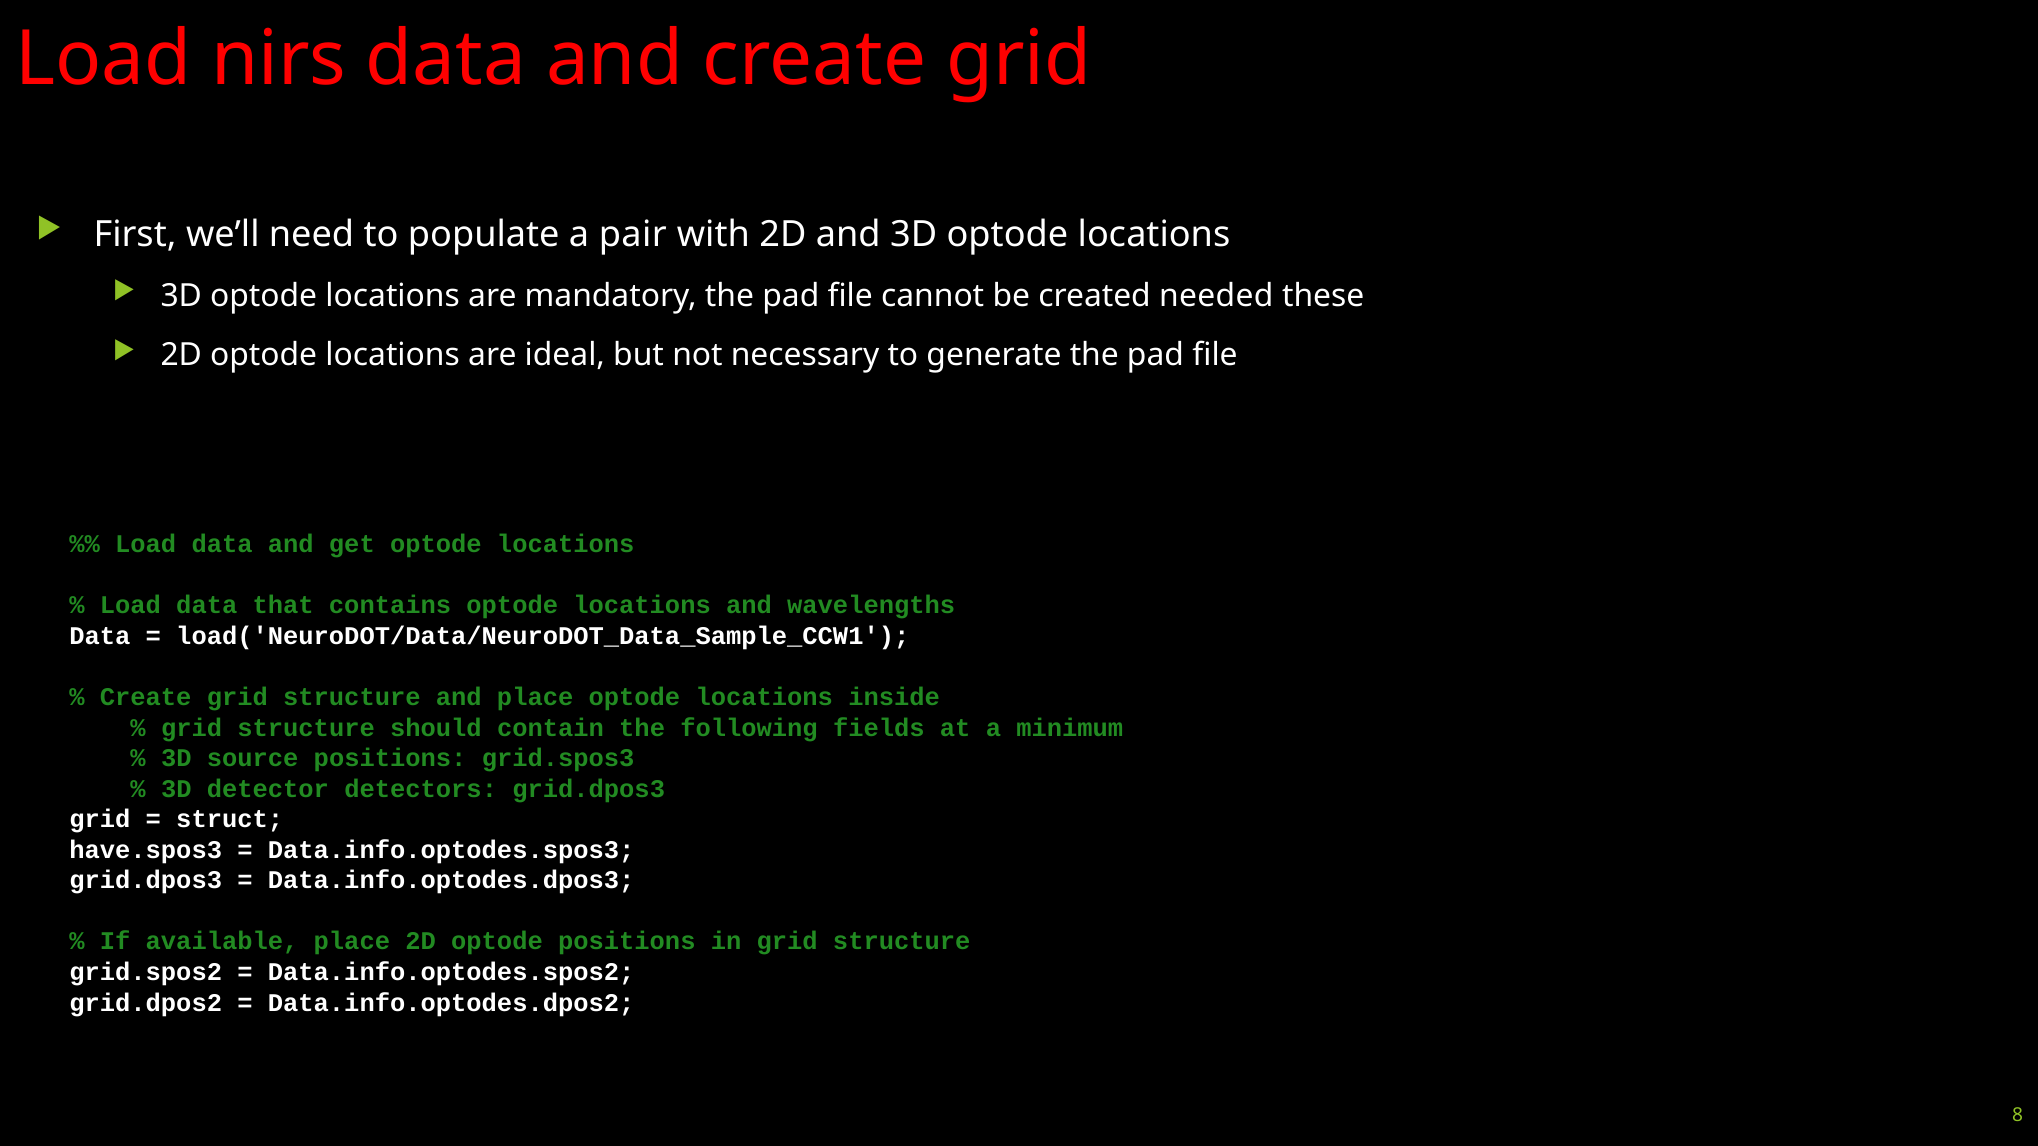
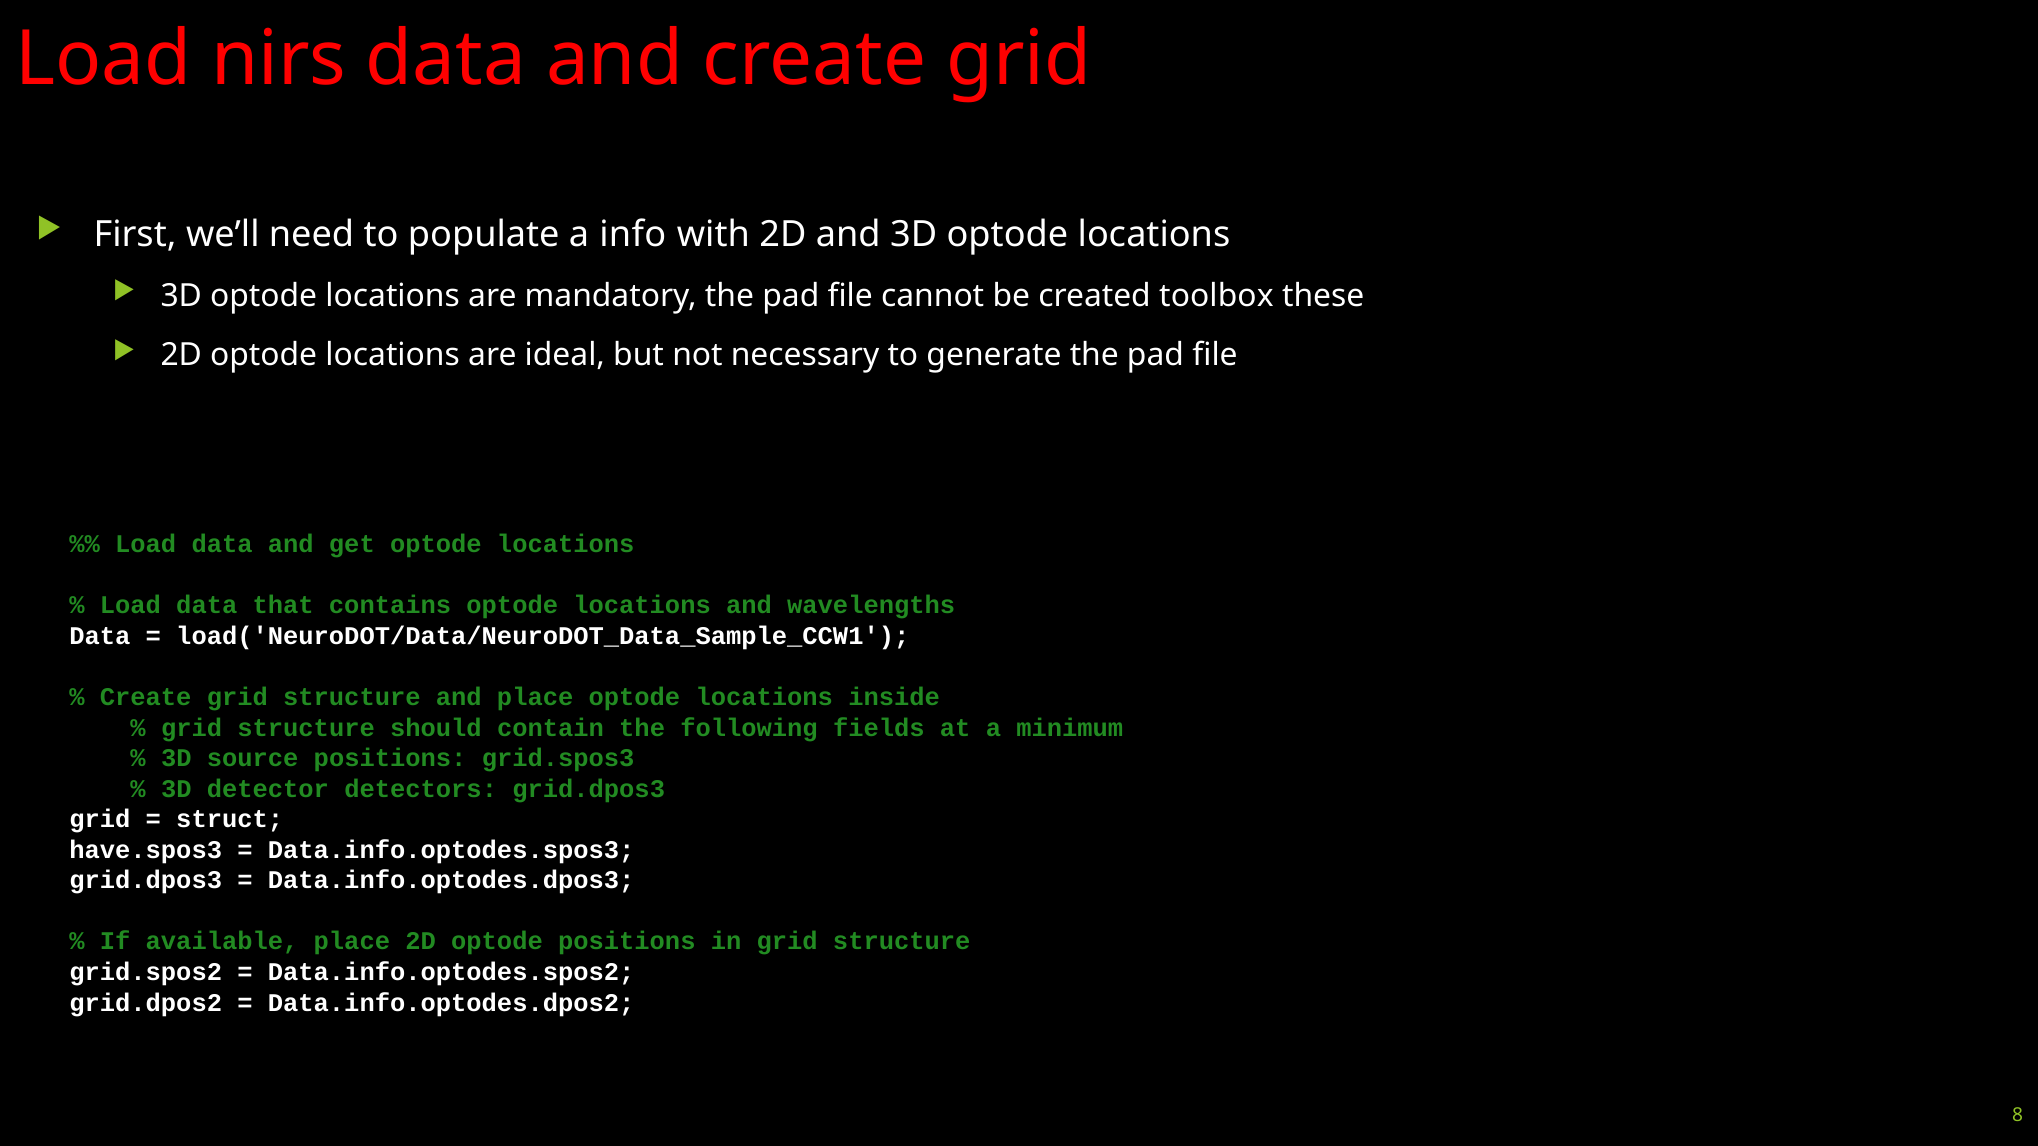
pair: pair -> info
needed: needed -> toolbox
